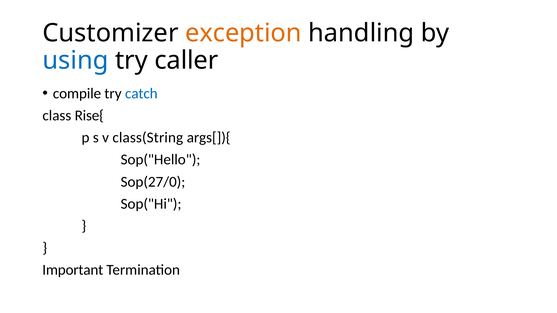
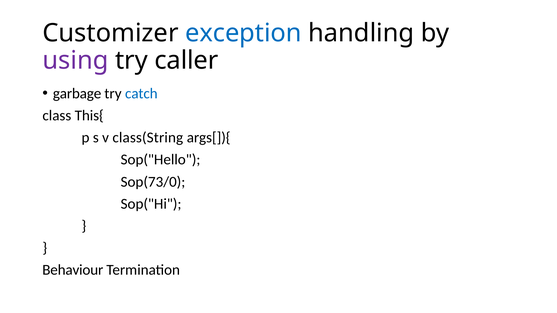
exception colour: orange -> blue
using colour: blue -> purple
compile: compile -> garbage
Rise{: Rise{ -> This{
Sop(27/0: Sop(27/0 -> Sop(73/0
Important: Important -> Behaviour
